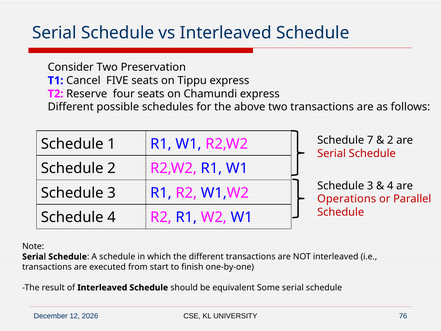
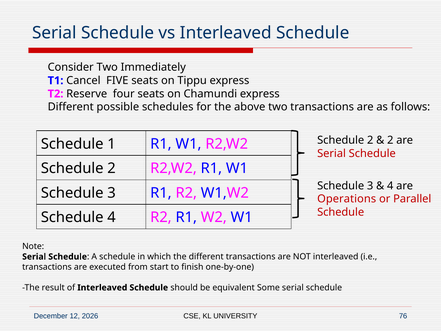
Preservation: Preservation -> Immediately
7 at (370, 140): 7 -> 2
